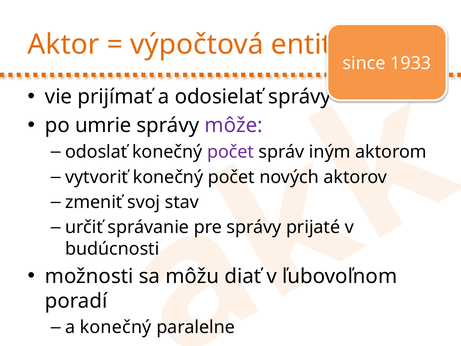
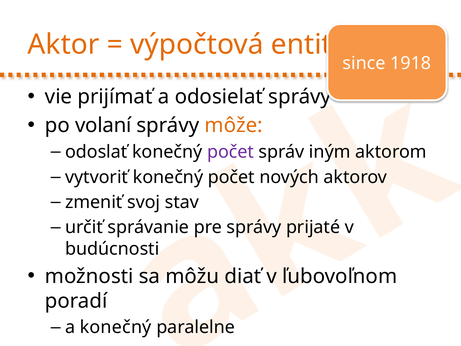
1933: 1933 -> 1918
umrie: umrie -> volaní
môže colour: purple -> orange
